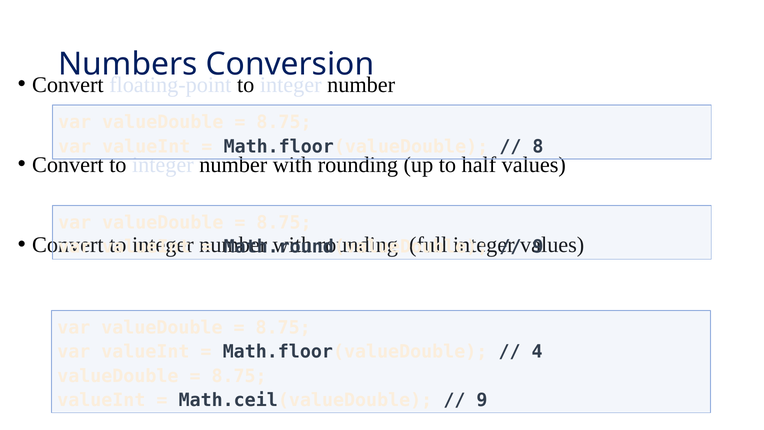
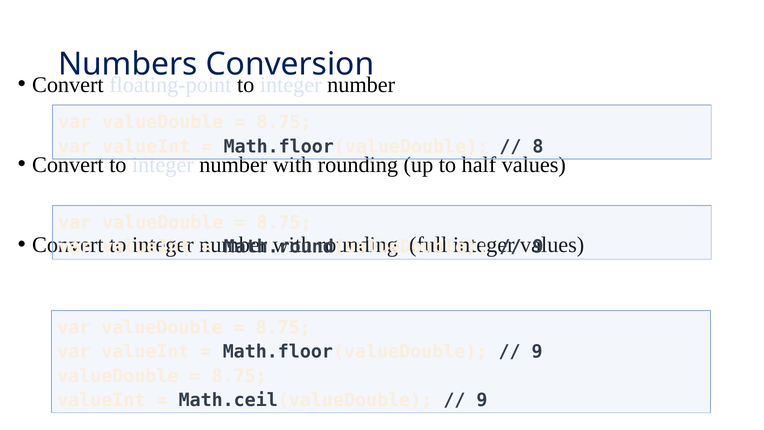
4 at (537, 352): 4 -> 9
